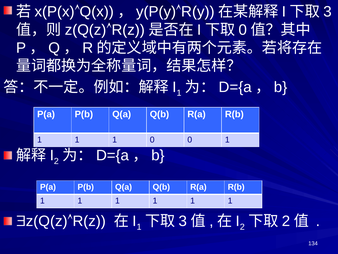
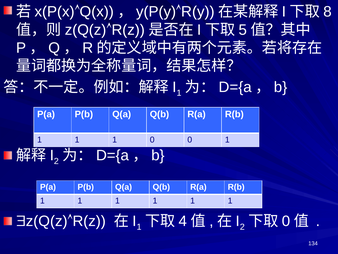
3 at (328, 12): 3 -> 8
0 at (243, 30): 0 -> 5
3 at (183, 221): 3 -> 4
2 at (286, 221): 2 -> 0
